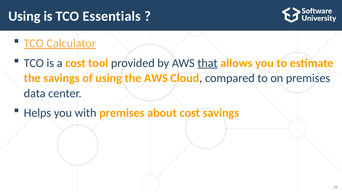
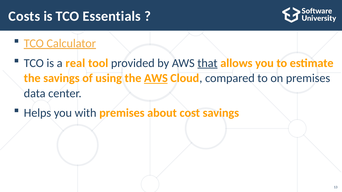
Using at (24, 16): Using -> Costs
a cost: cost -> real
AWS at (156, 78) underline: none -> present
